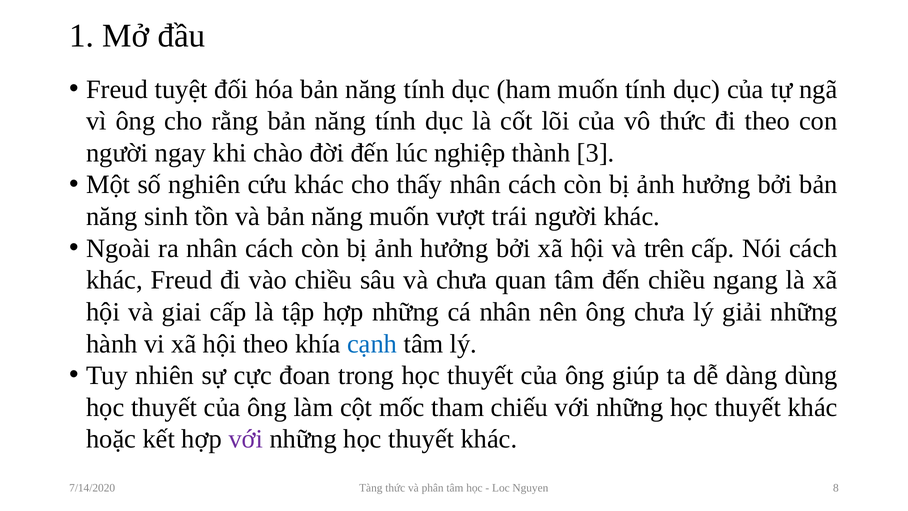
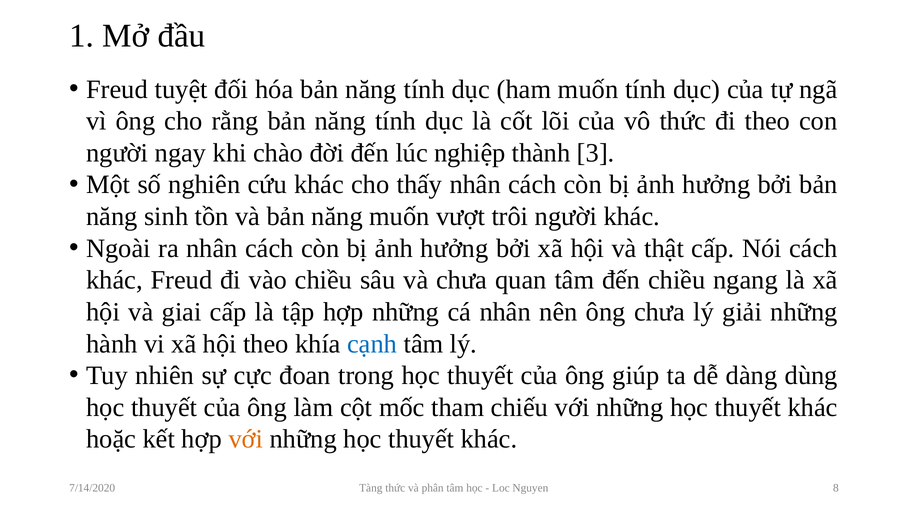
trái: trái -> trôi
trên: trên -> thật
với at (246, 439) colour: purple -> orange
